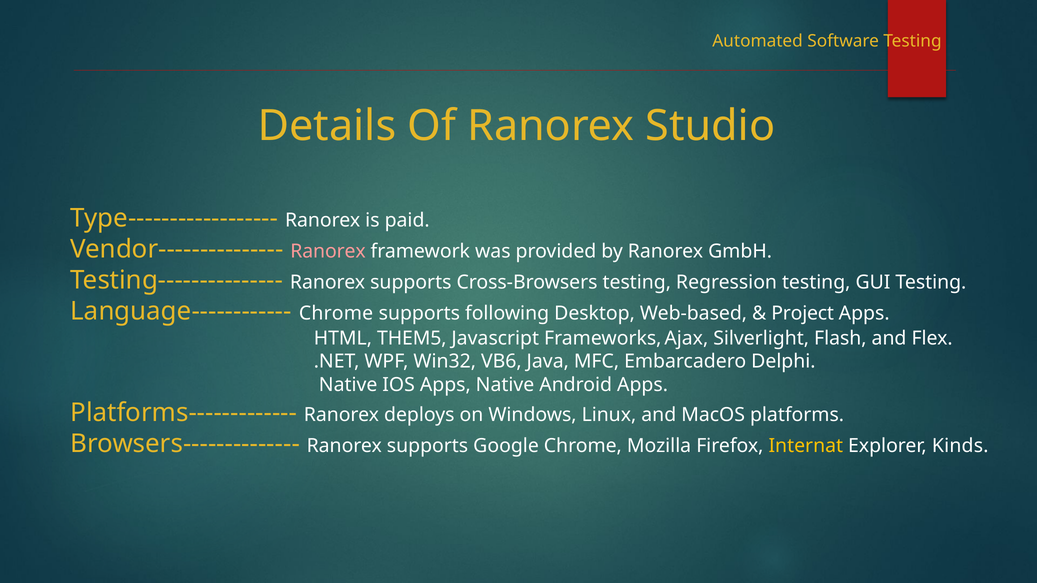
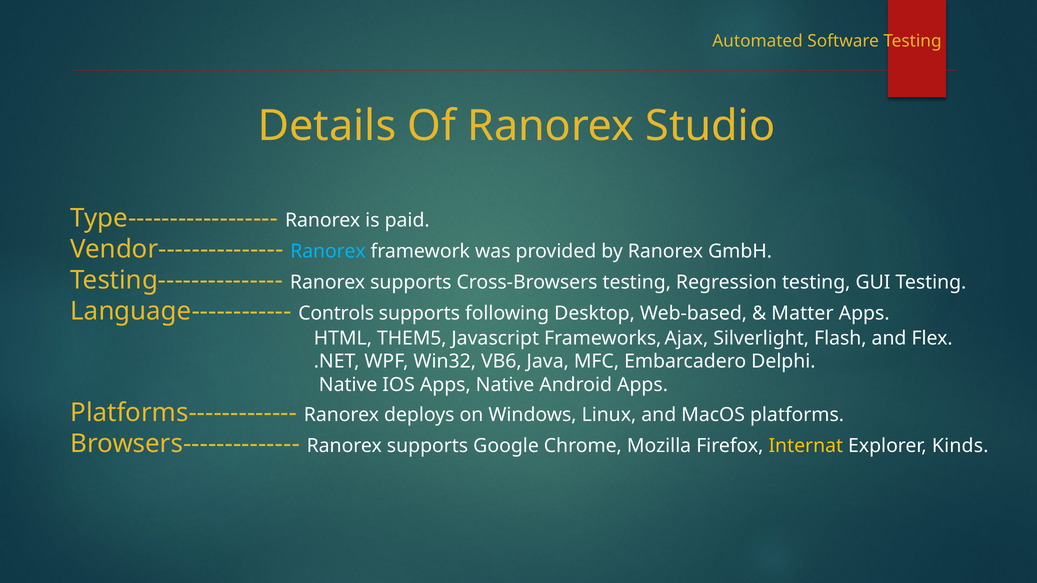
Ranorex at (328, 252) colour: pink -> light blue
Language------------ Chrome: Chrome -> Controls
Project: Project -> Matter
